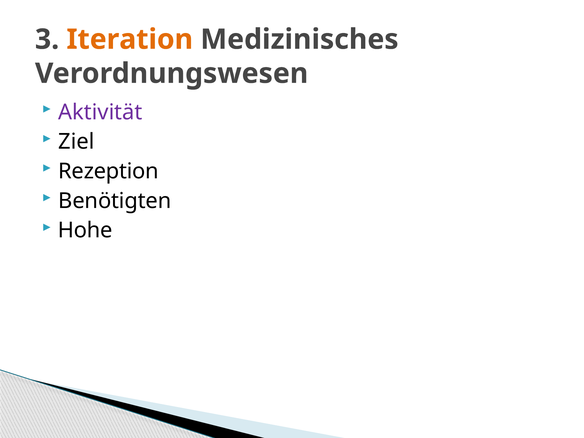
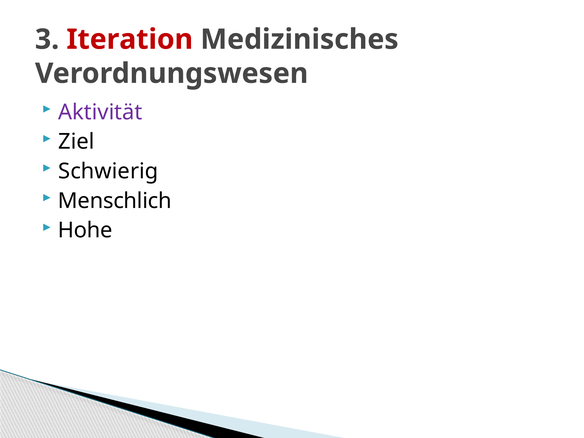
Iteration colour: orange -> red
Rezeption: Rezeption -> Schwierig
Benötigten: Benötigten -> Menschlich
